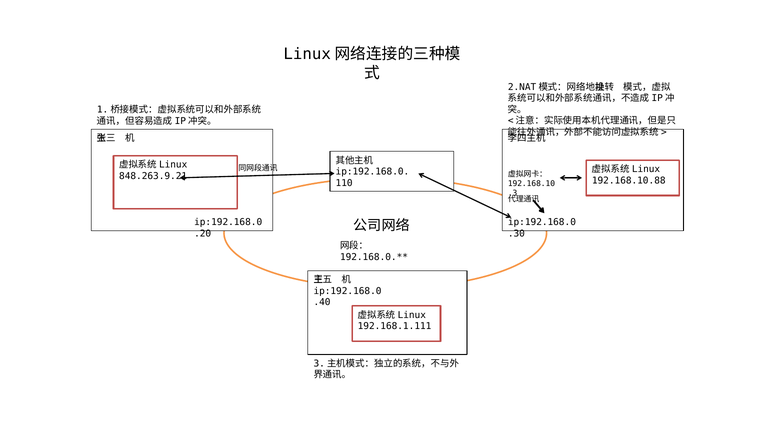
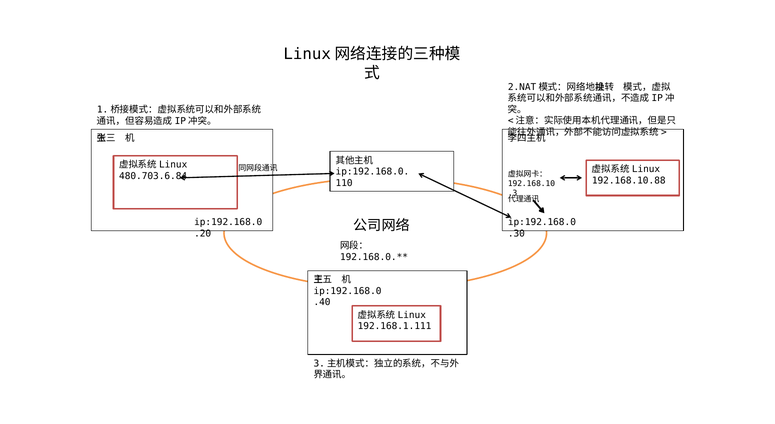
848.263.9.21: 848.263.9.21 -> 480.703.6.84
